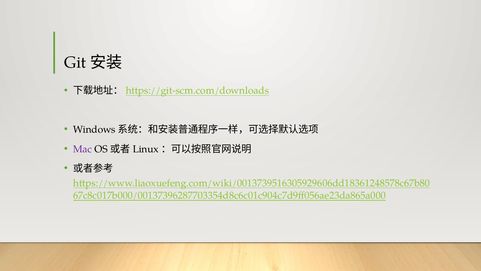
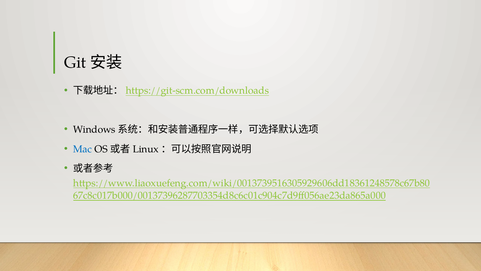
Mac colour: purple -> blue
